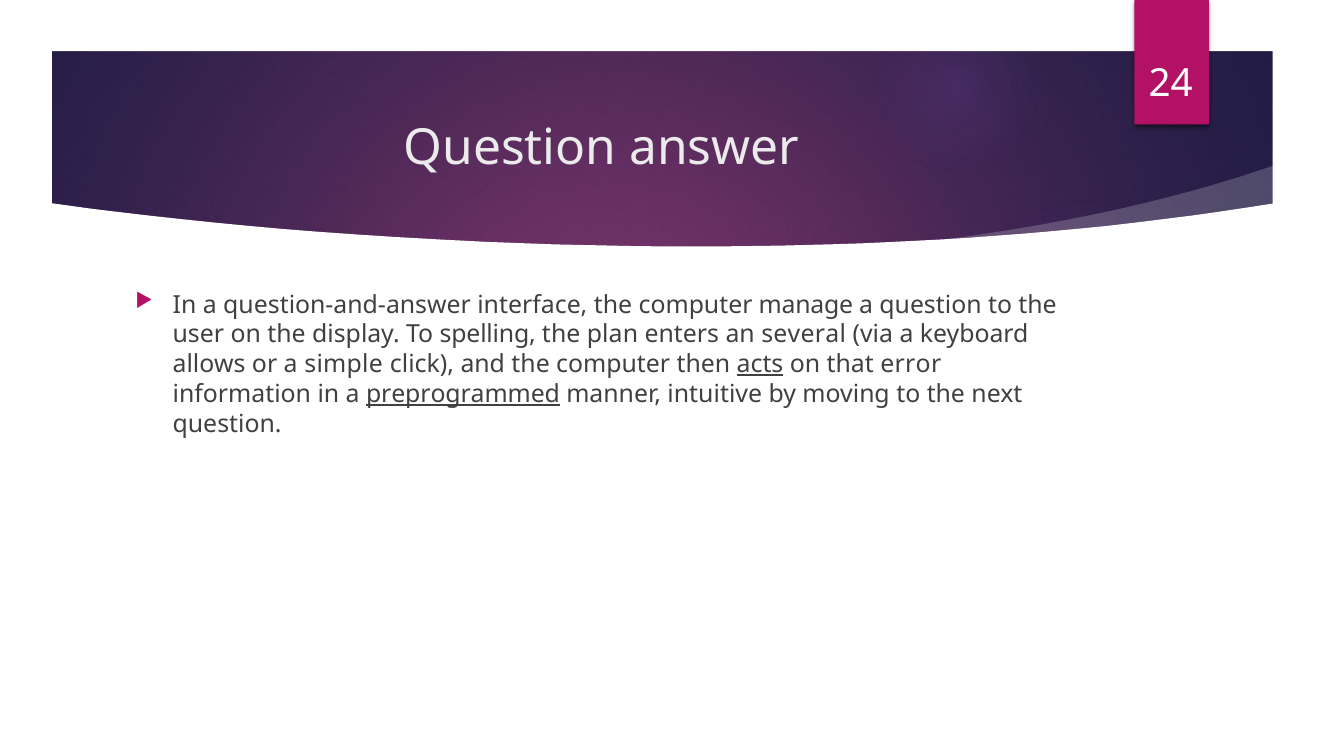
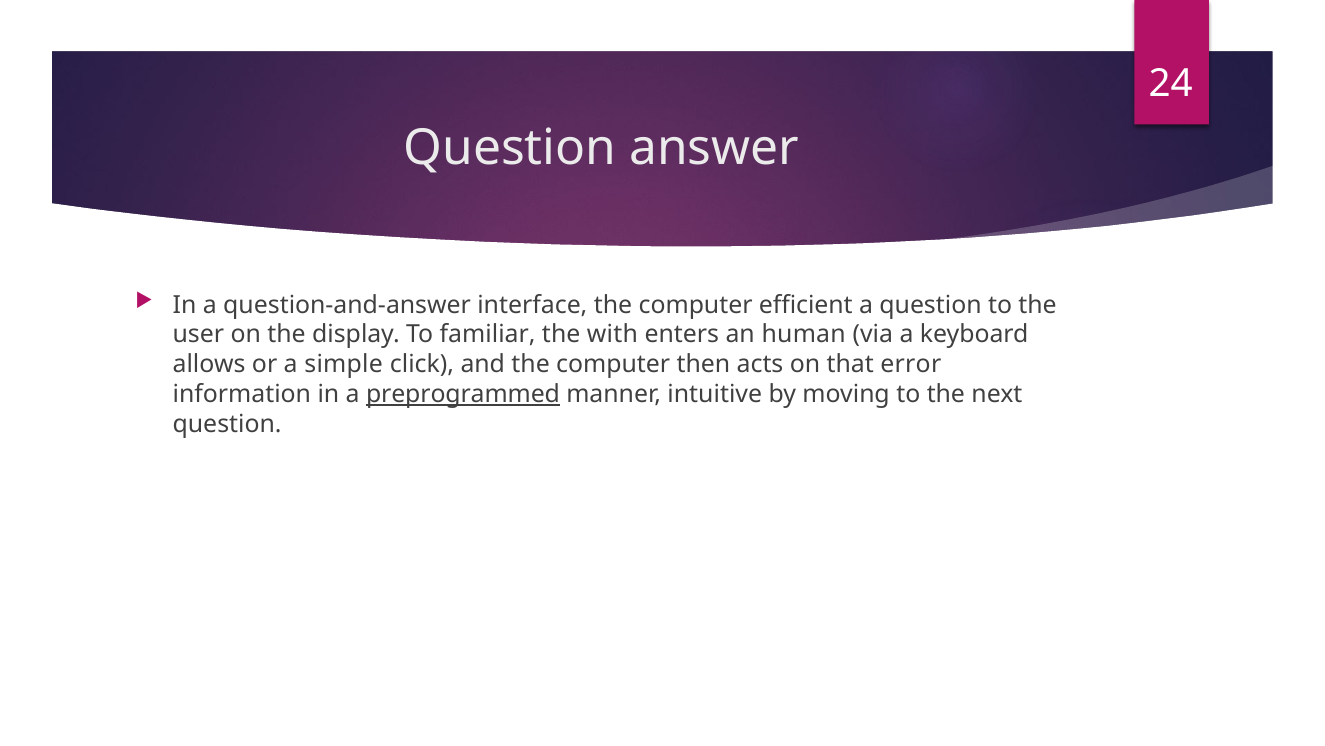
manage: manage -> efficient
spelling: spelling -> familiar
plan: plan -> with
several: several -> human
acts underline: present -> none
